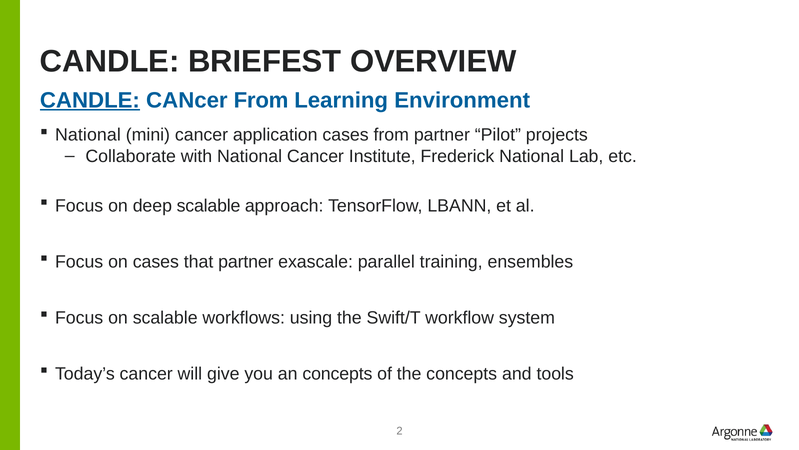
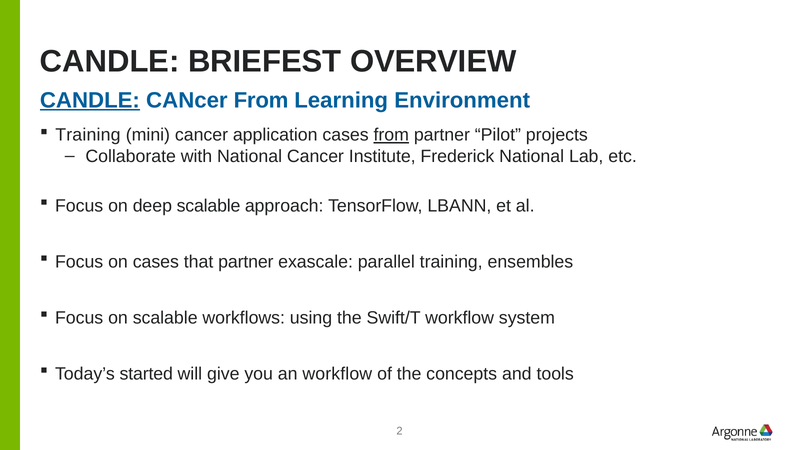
National at (88, 135): National -> Training
from at (391, 135) underline: none -> present
Today’s cancer: cancer -> started
an concepts: concepts -> workflow
